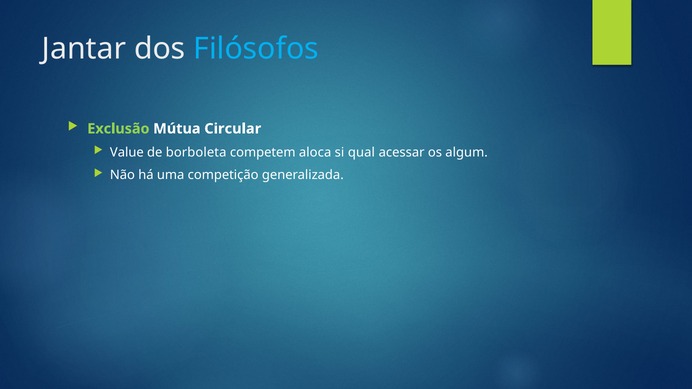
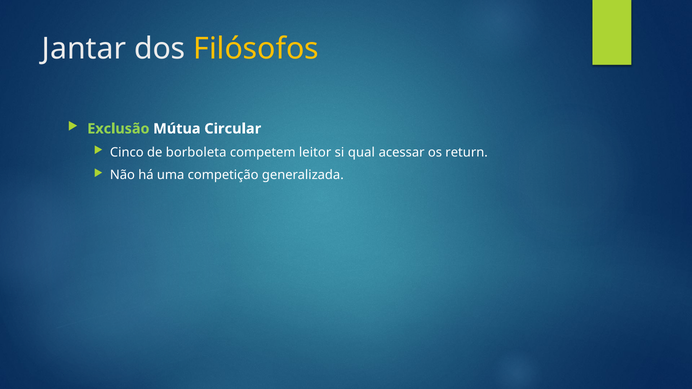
Filósofos colour: light blue -> yellow
Value: Value -> Cinco
aloca: aloca -> leitor
algum: algum -> return
